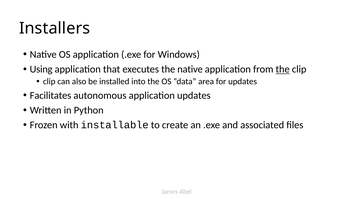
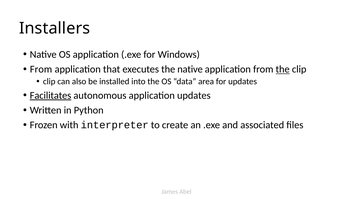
Using at (41, 69): Using -> From
Facilitates underline: none -> present
installable: installable -> interpreter
